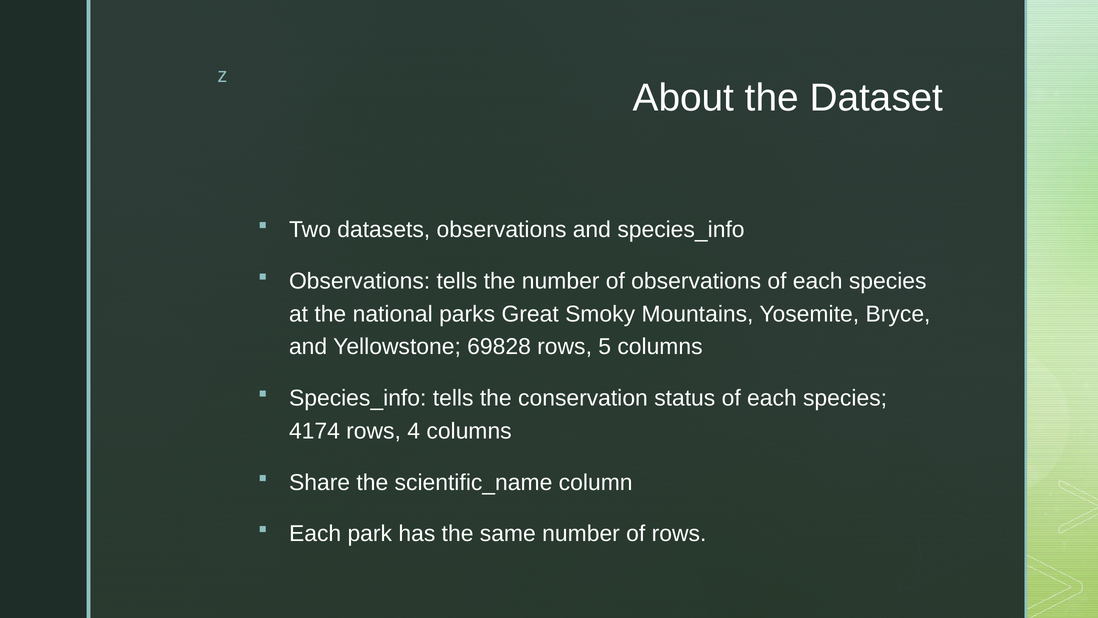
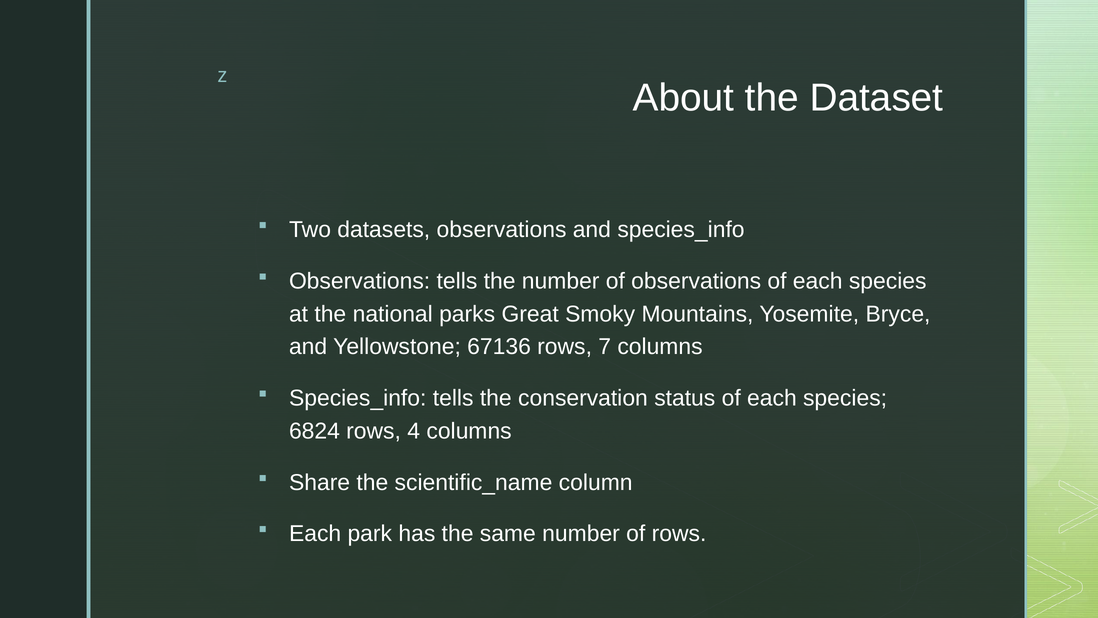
69828: 69828 -> 67136
5: 5 -> 7
4174: 4174 -> 6824
